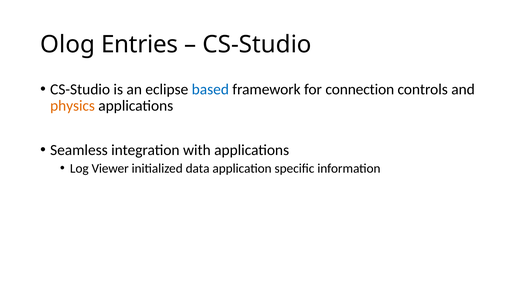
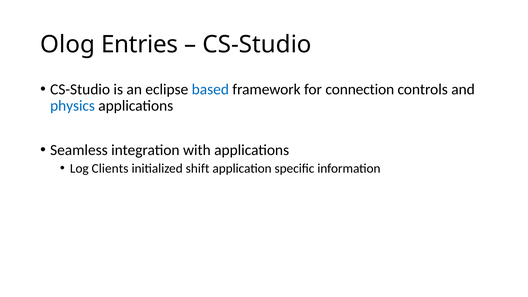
physics colour: orange -> blue
Viewer: Viewer -> Clients
data: data -> shift
